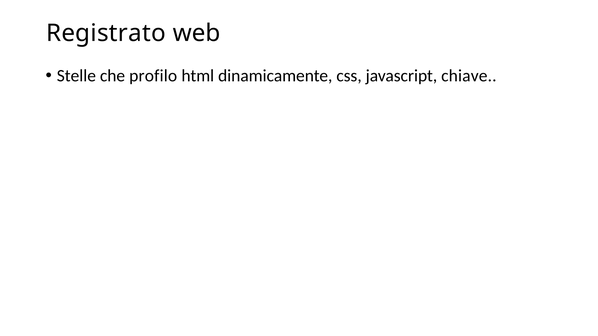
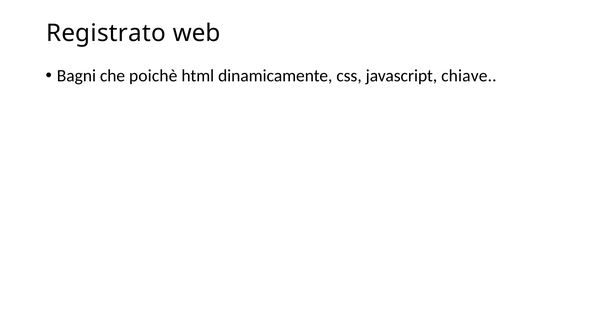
Stelle: Stelle -> Bagni
profilo: profilo -> poichè
